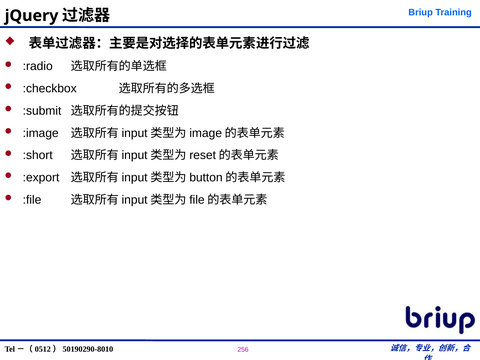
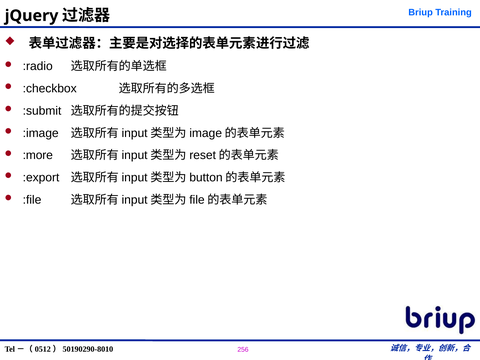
:short: :short -> :more
